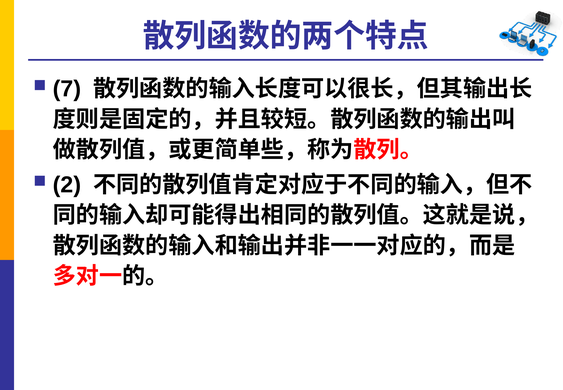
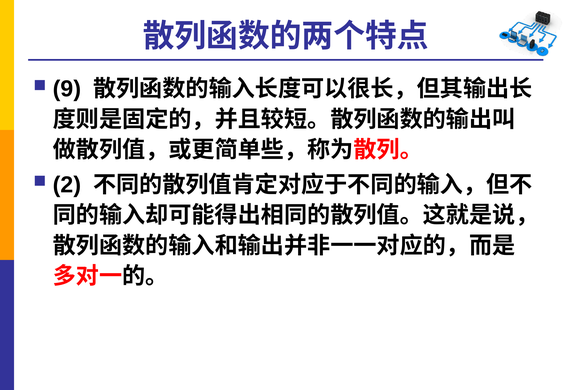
7: 7 -> 9
